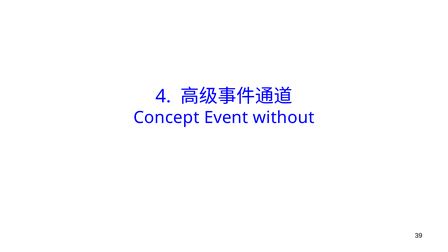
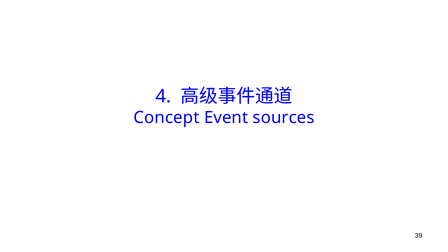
without: without -> sources
